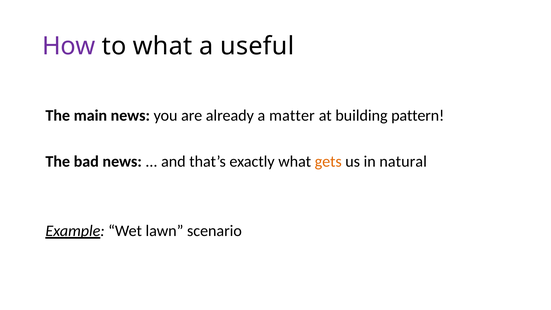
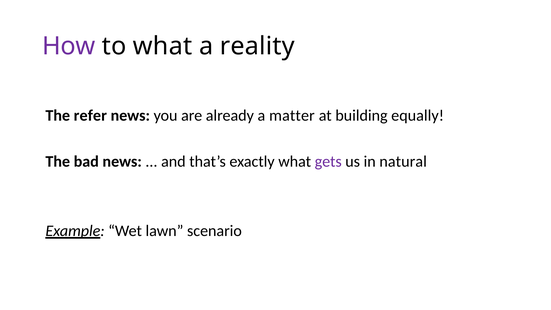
useful: useful -> reality
main: main -> refer
pattern: pattern -> equally
gets colour: orange -> purple
